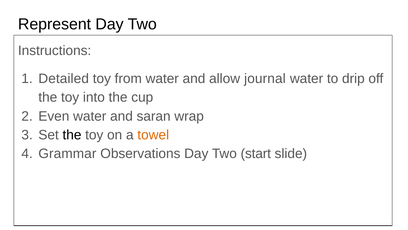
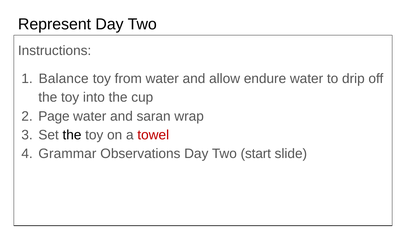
Detailed: Detailed -> Balance
journal: journal -> endure
Even: Even -> Page
towel colour: orange -> red
